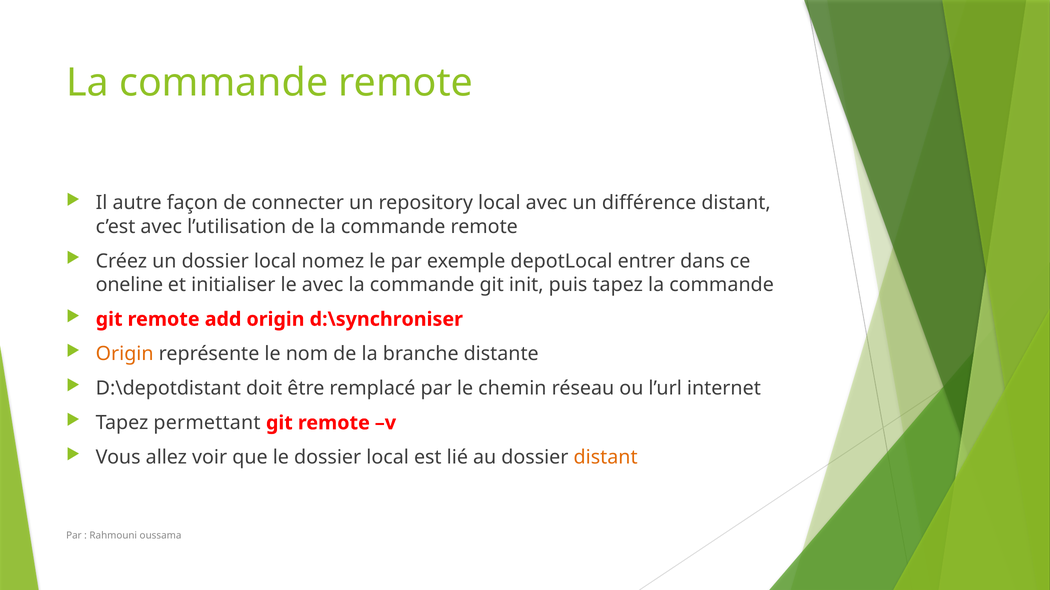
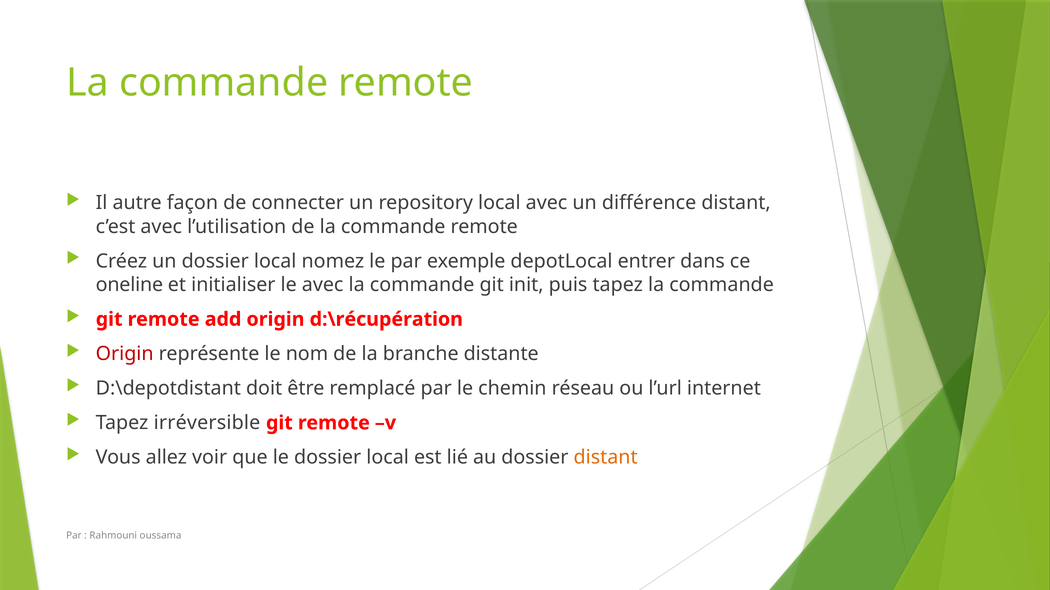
d:\synchroniser: d:\synchroniser -> d:\récupération
Origin at (125, 354) colour: orange -> red
permettant: permettant -> irréversible
